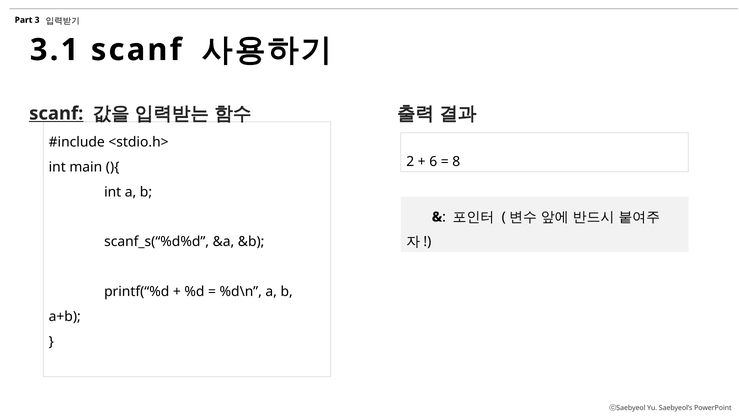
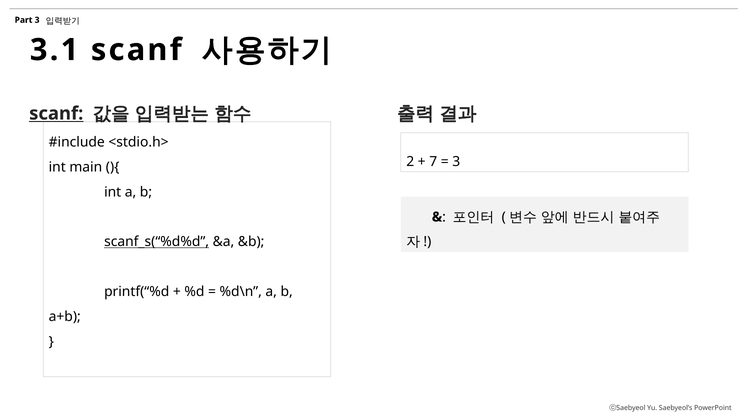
6: 6 -> 7
8 at (456, 162): 8 -> 3
scanf_s(“%d%d underline: none -> present
